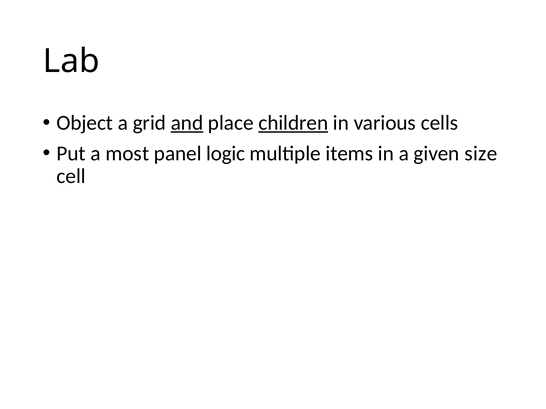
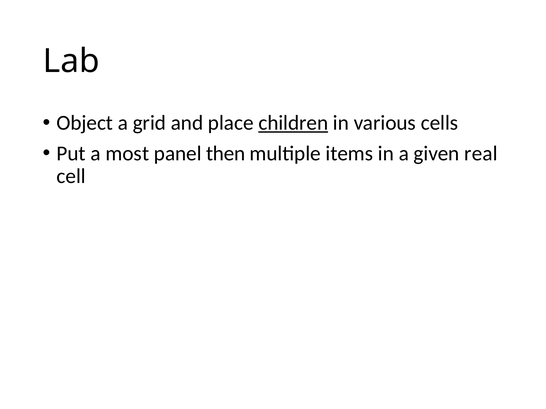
and underline: present -> none
logic: logic -> then
size: size -> real
